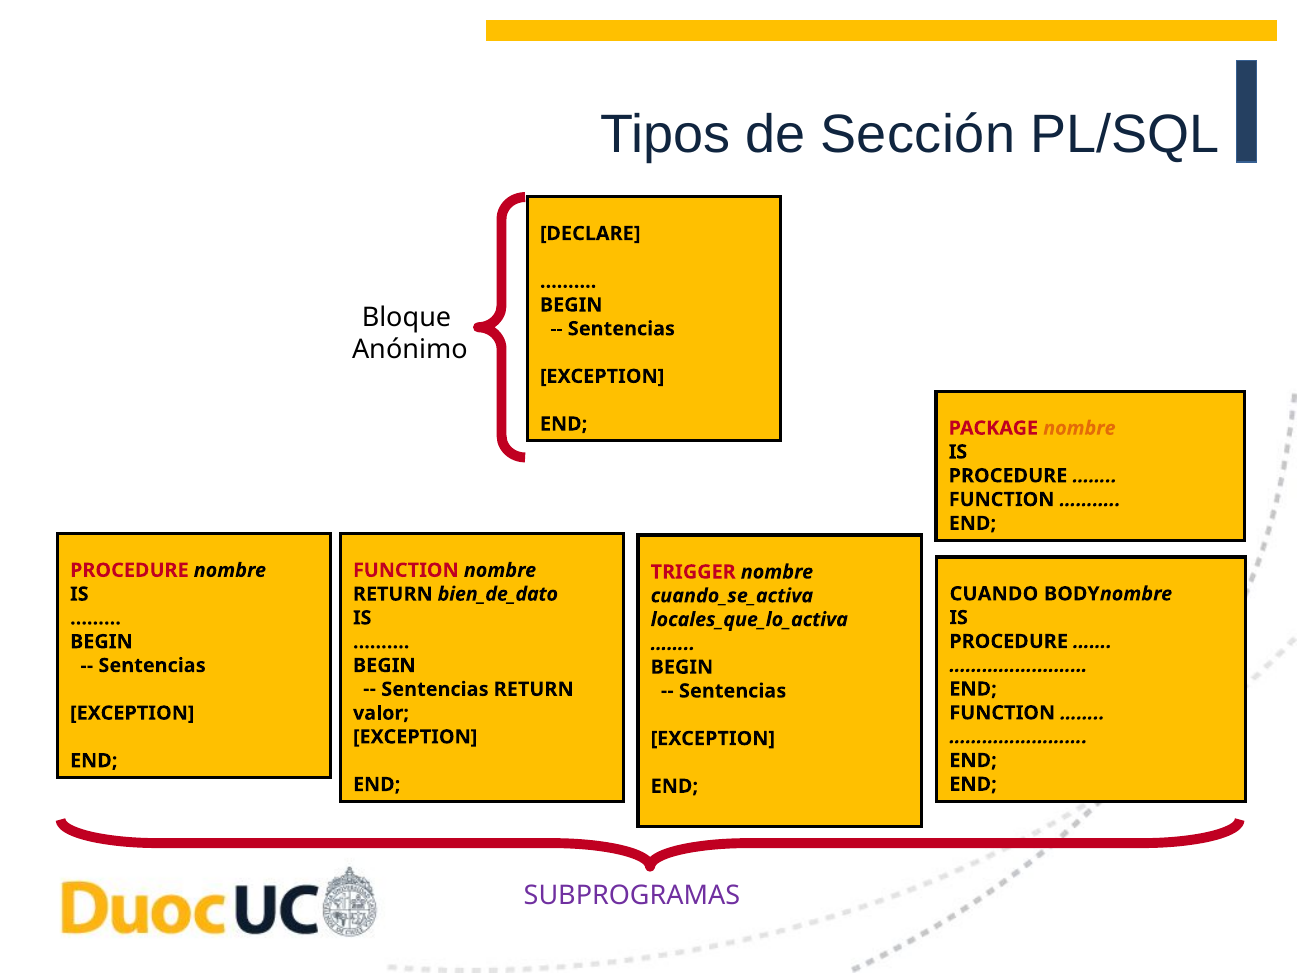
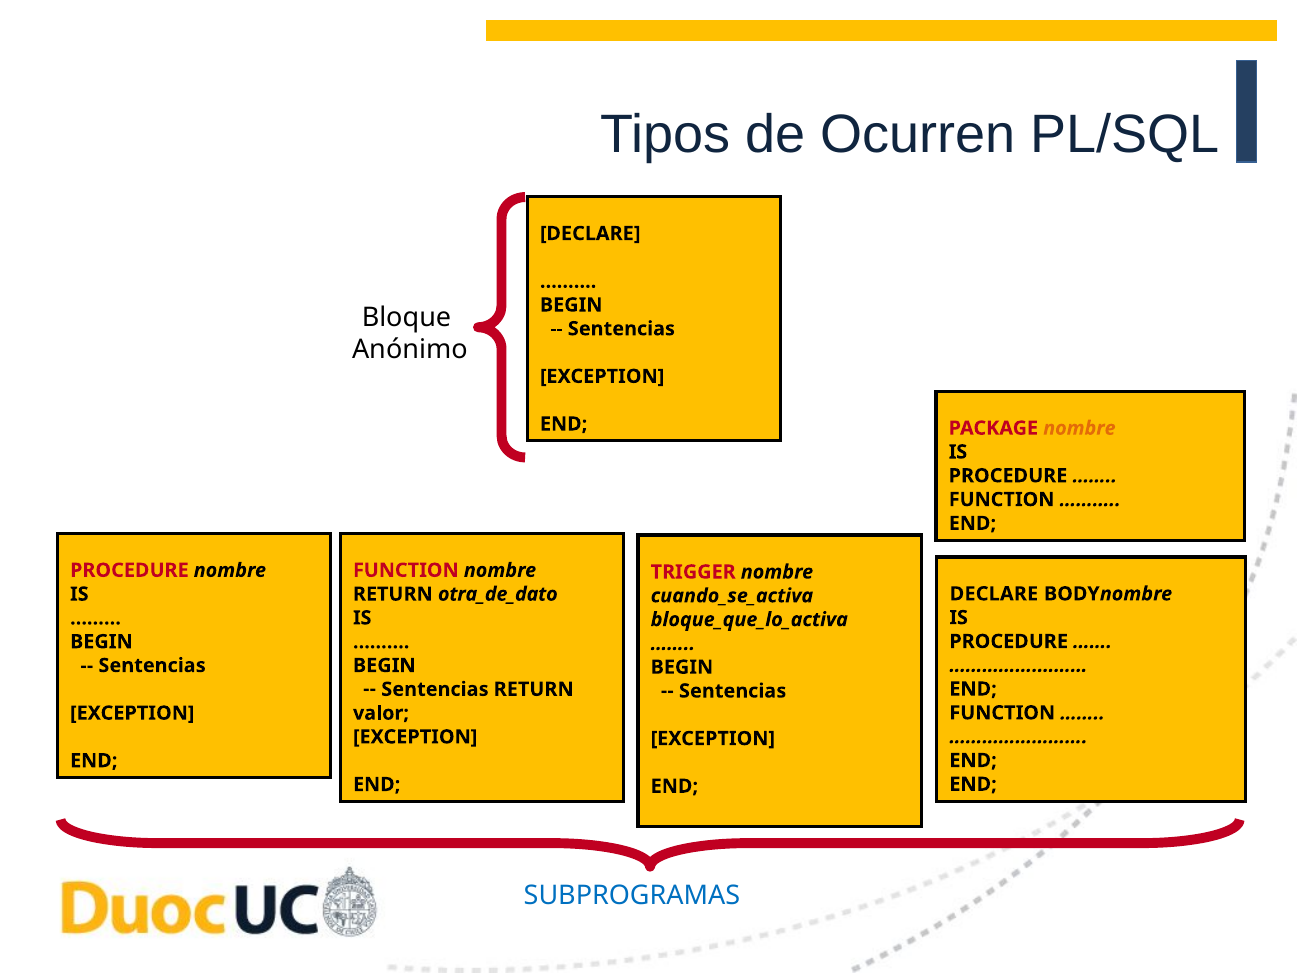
Sección: Sección -> Ocurren
CUANDO at (994, 594): CUANDO -> DECLARE
bien_de_dato: bien_de_dato -> otra_de_dato
locales_que_lo_activa: locales_que_lo_activa -> bloque_que_lo_activa
SUBPROGRAMAS colour: purple -> blue
